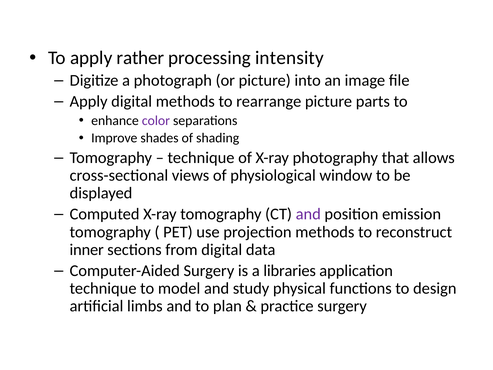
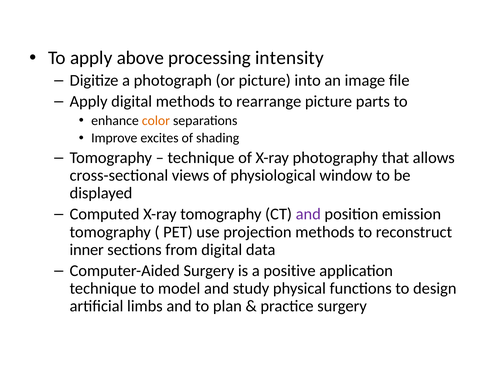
rather: rather -> above
color colour: purple -> orange
shades: shades -> excites
libraries: libraries -> positive
